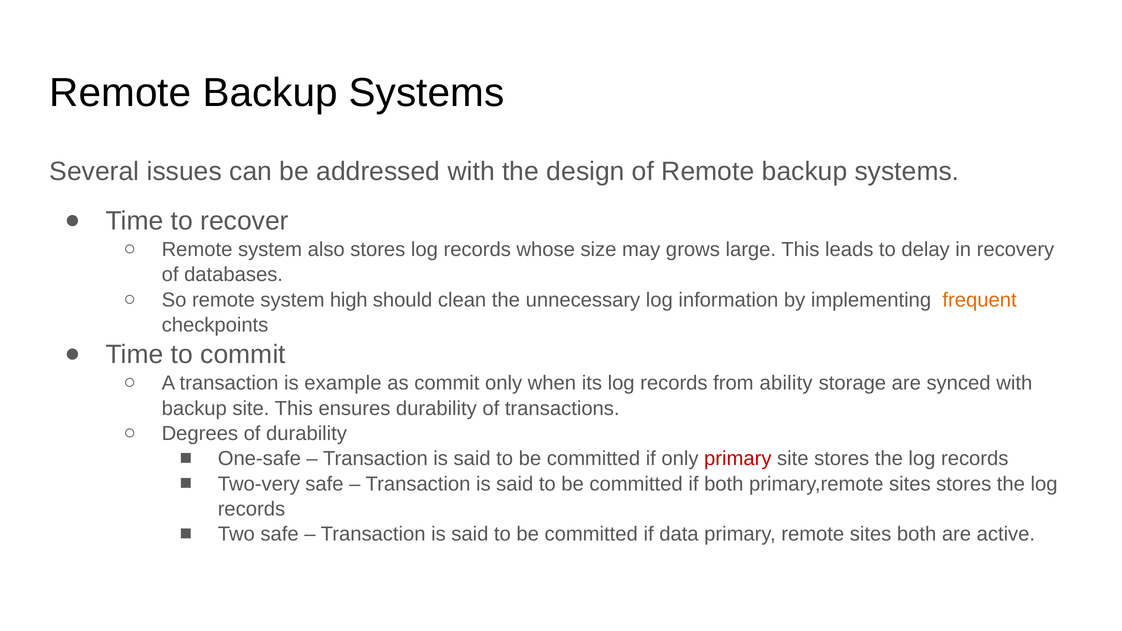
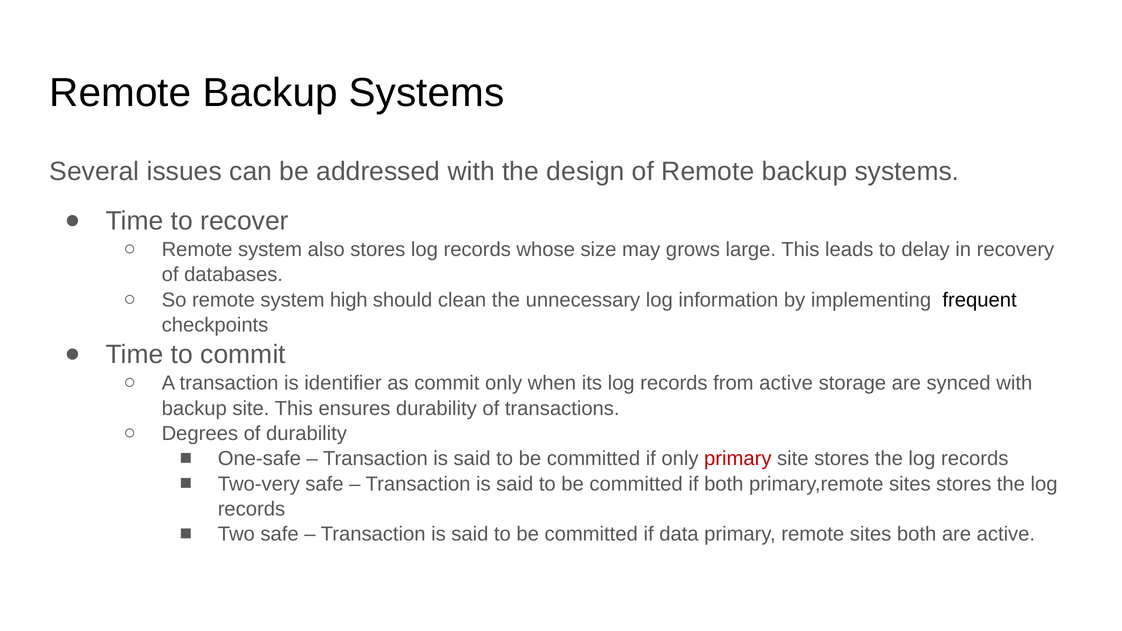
frequent colour: orange -> black
example: example -> identifier
from ability: ability -> active
